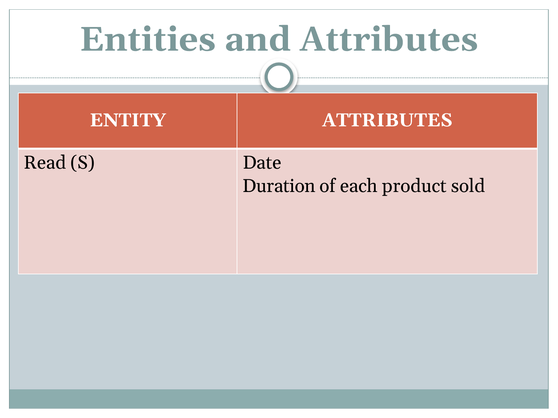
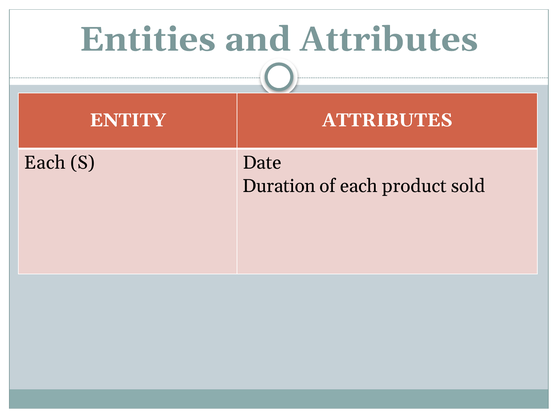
Read at (45, 163): Read -> Each
